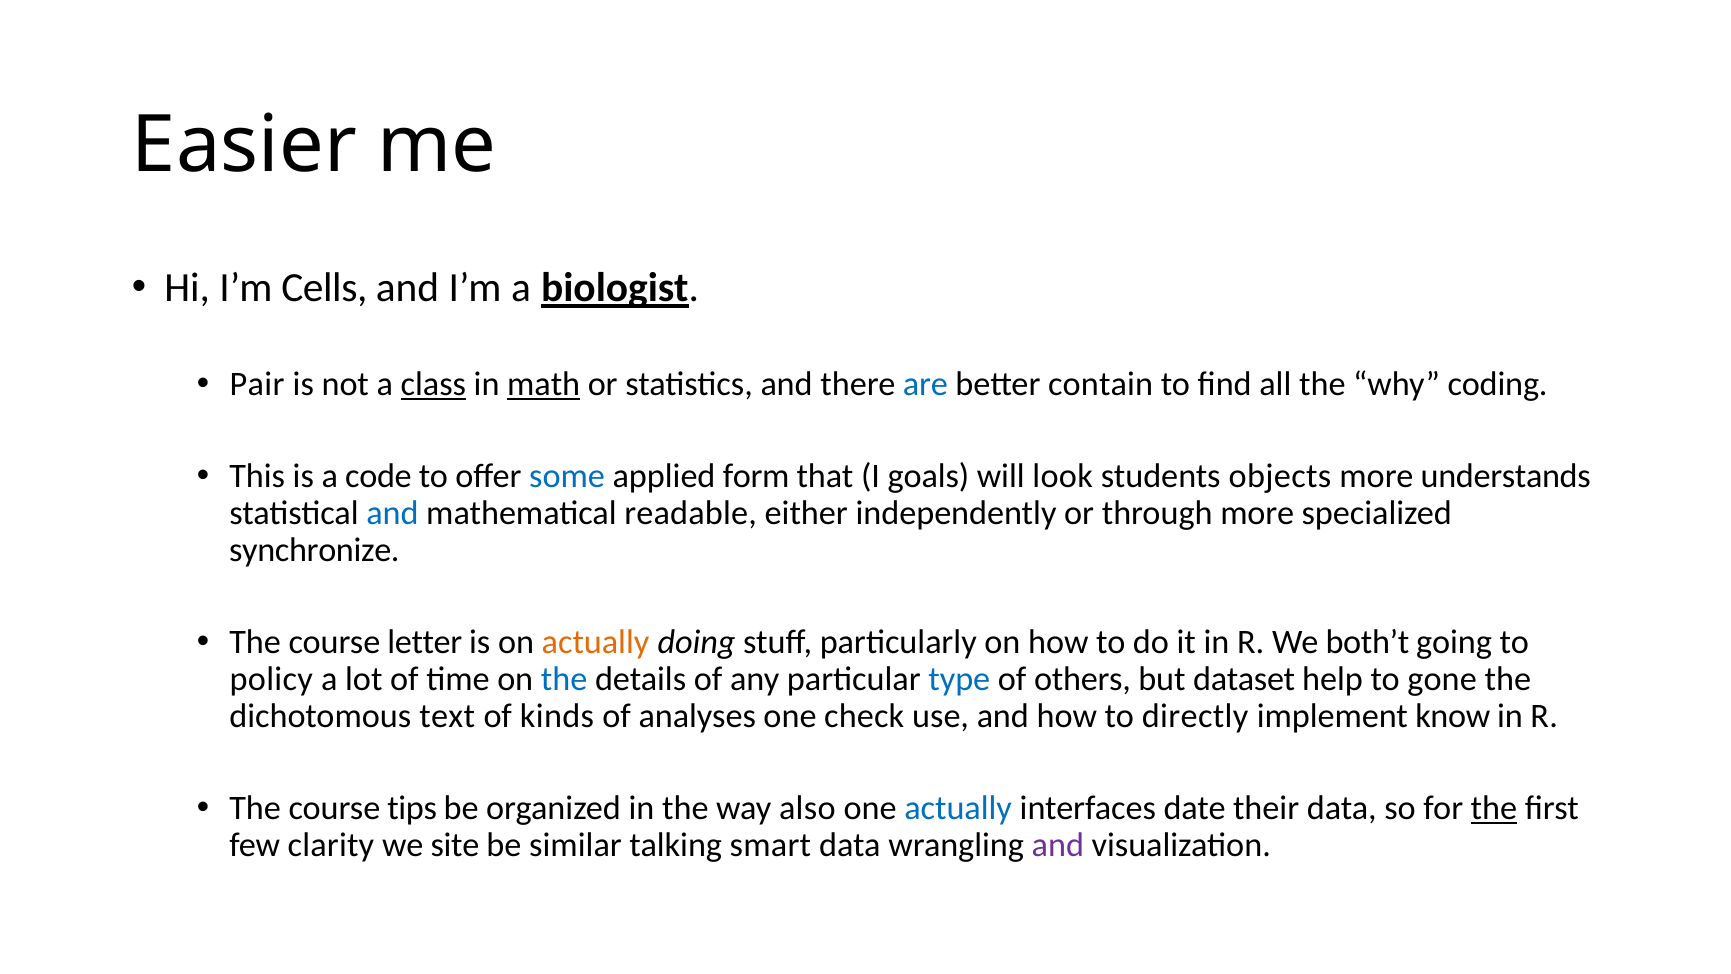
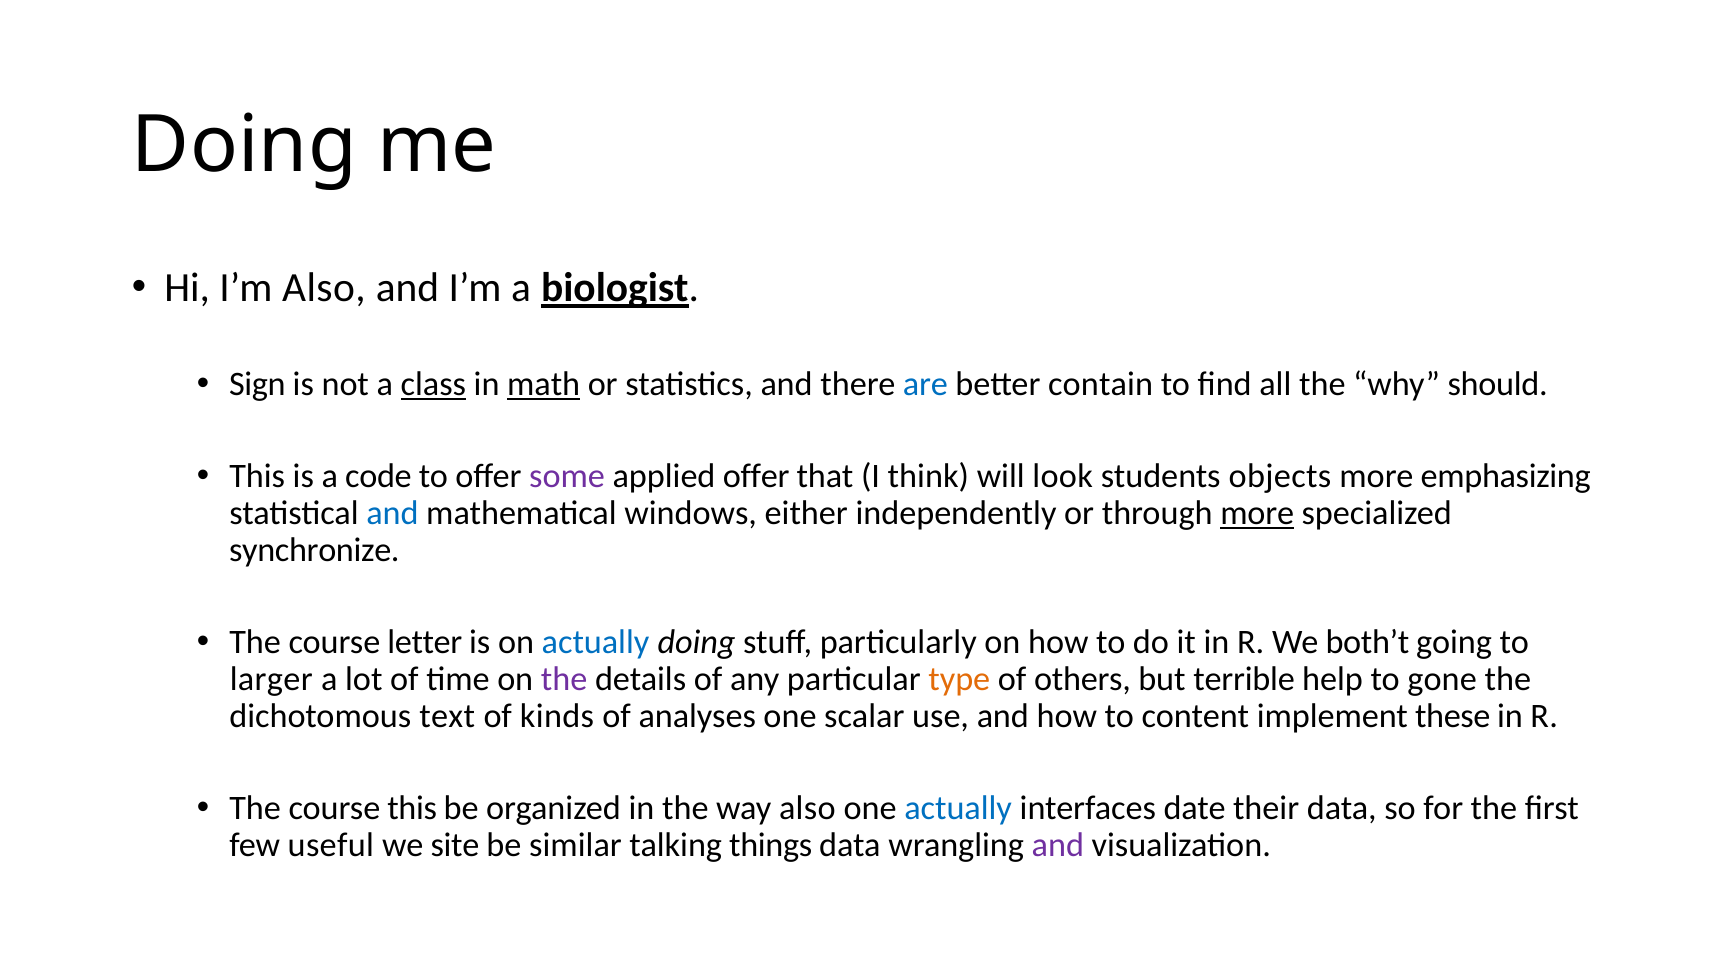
Easier at (244, 145): Easier -> Doing
I’m Cells: Cells -> Also
Pair: Pair -> Sign
coding: coding -> should
some colour: blue -> purple
applied form: form -> offer
goals: goals -> think
understands: understands -> emphasizing
readable: readable -> windows
more at (1257, 513) underline: none -> present
actually at (596, 642) colour: orange -> blue
policy: policy -> larger
the at (564, 679) colour: blue -> purple
type colour: blue -> orange
dataset: dataset -> terrible
check: check -> scalar
directly: directly -> content
know: know -> these
course tips: tips -> this
the at (1494, 808) underline: present -> none
clarity: clarity -> useful
smart: smart -> things
